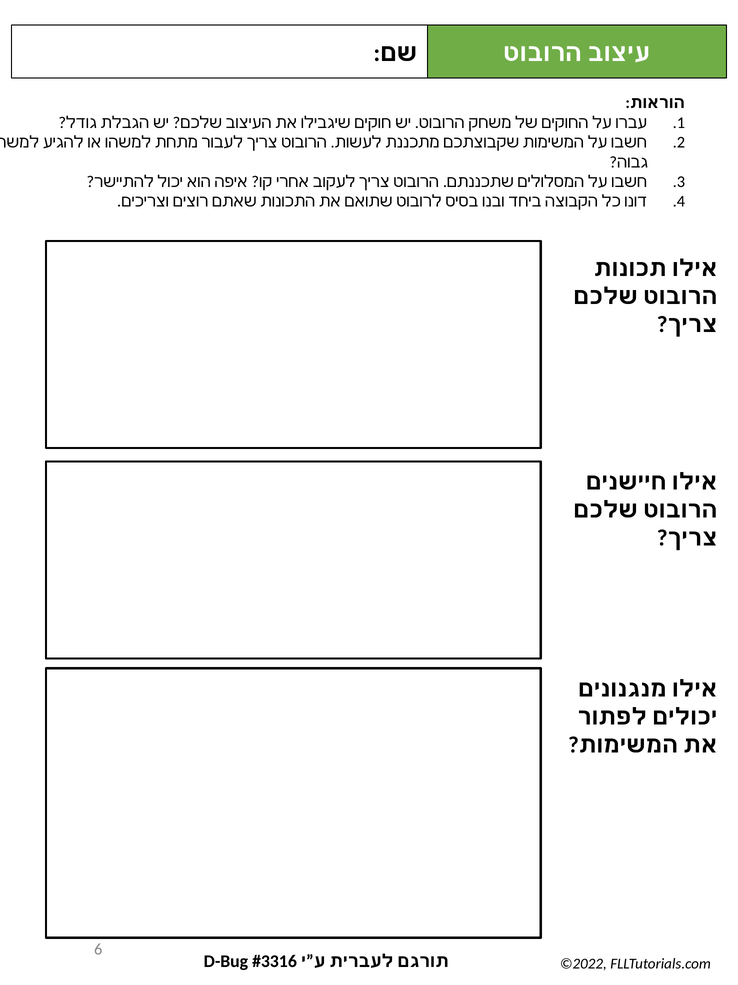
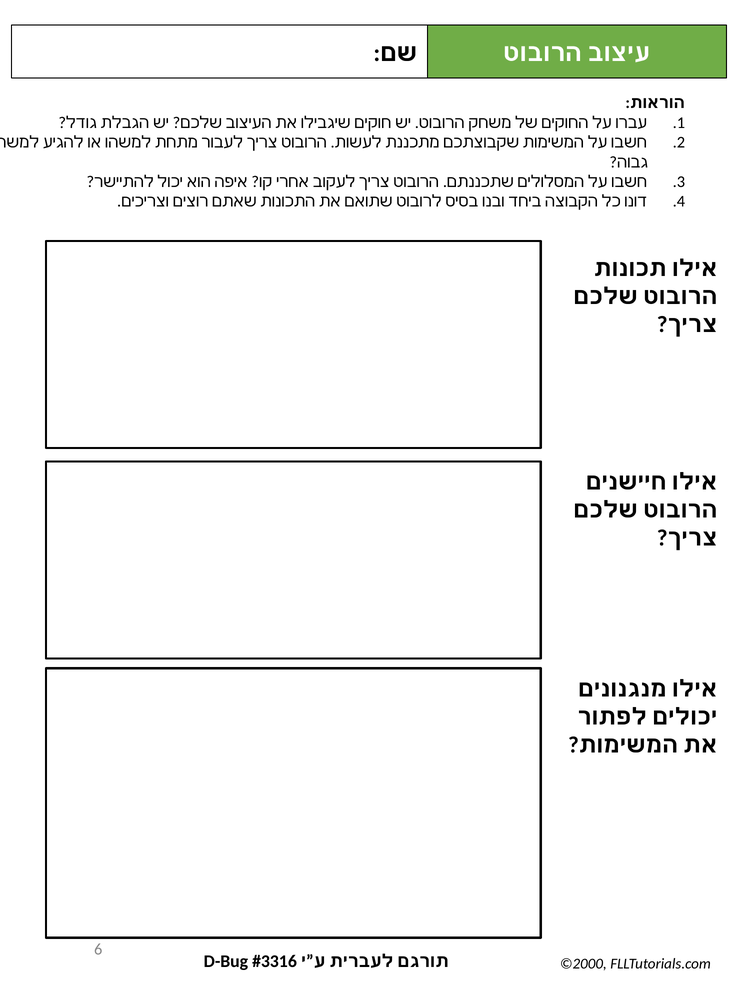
©2022: ©2022 -> ©2000
